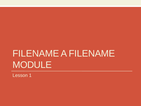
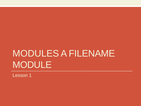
FILENAME at (36, 53): FILENAME -> MODULES
